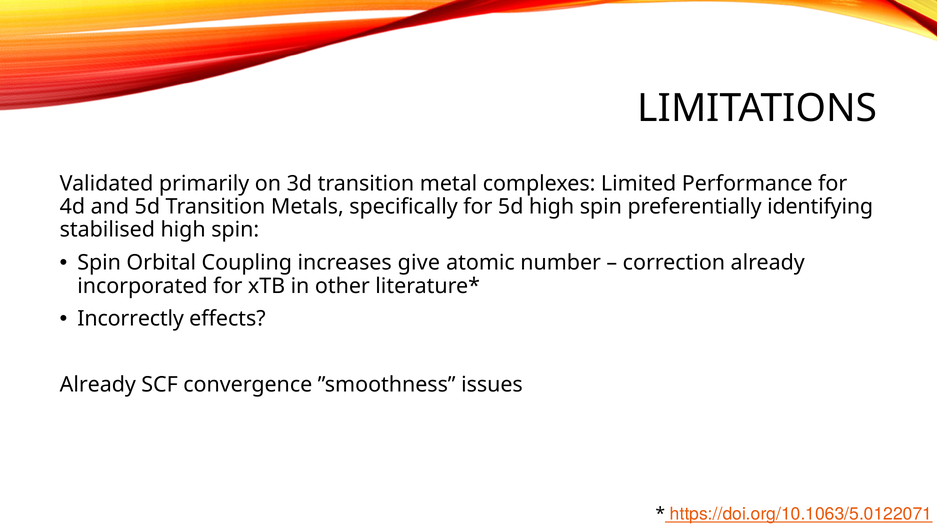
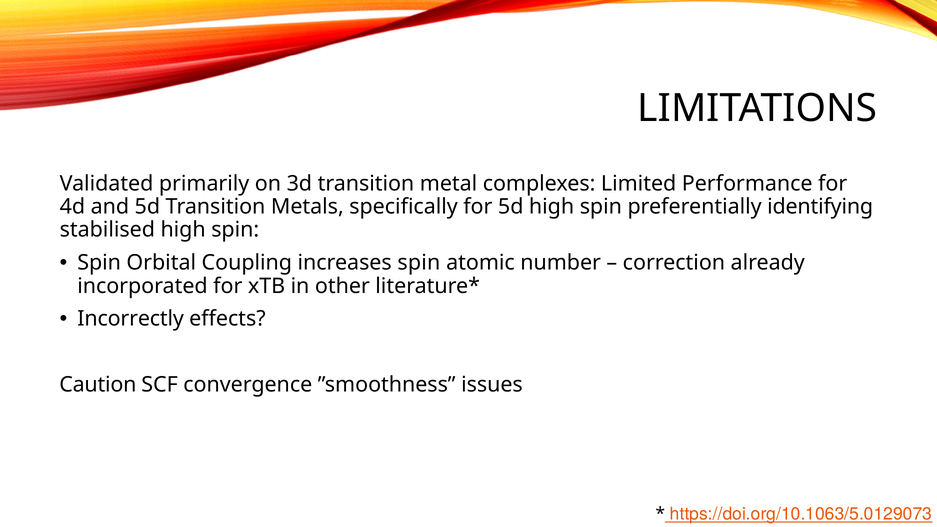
increases give: give -> spin
Already at (98, 385): Already -> Caution
https://doi.org/10.1063/5.0122071: https://doi.org/10.1063/5.0122071 -> https://doi.org/10.1063/5.0129073
